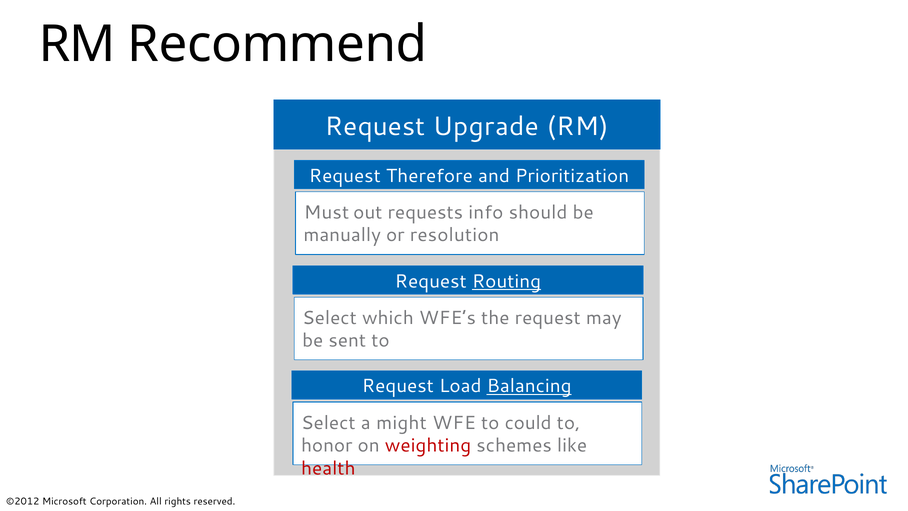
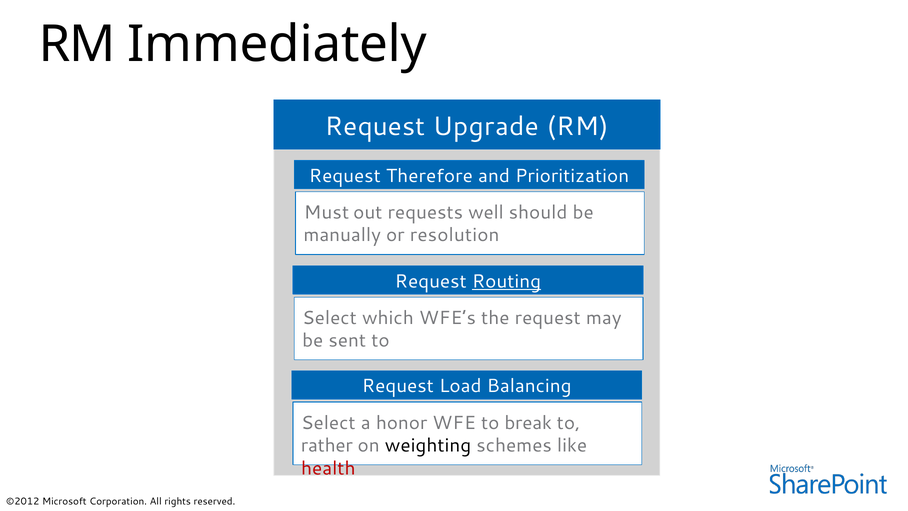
Recommend: Recommend -> Immediately
info: info -> well
Balancing underline: present -> none
might: might -> honor
could: could -> break
honor: honor -> rather
weighting colour: red -> black
